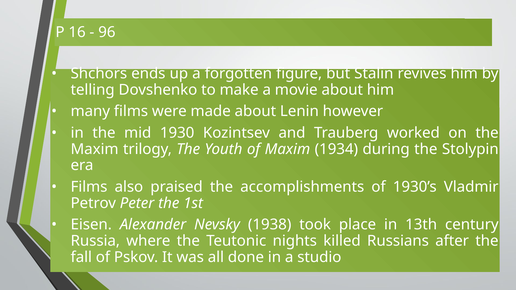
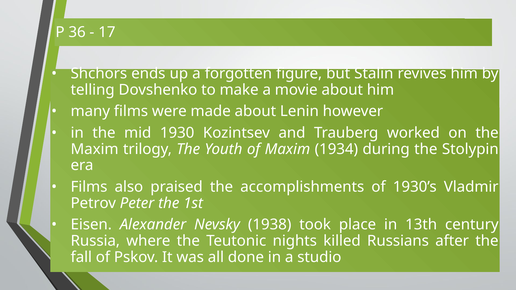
16: 16 -> 36
96: 96 -> 17
